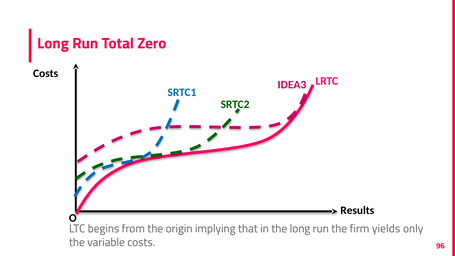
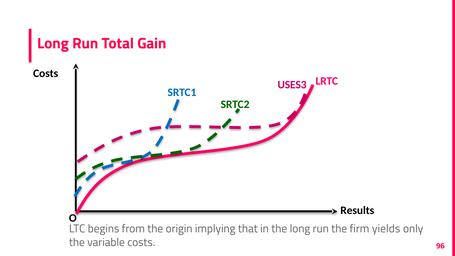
Zero: Zero -> Gain
IDEA3: IDEA3 -> USES3
